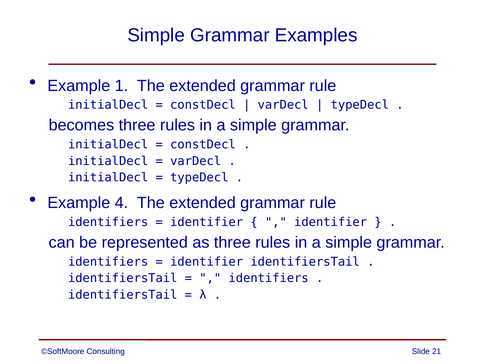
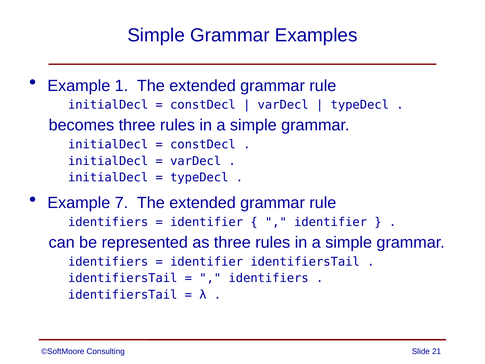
4: 4 -> 7
